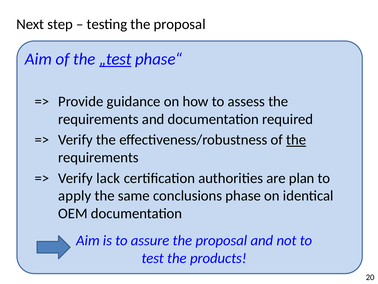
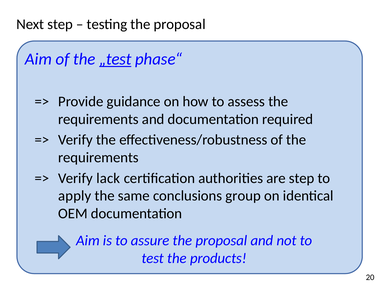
the at (296, 140) underline: present -> none
are plan: plan -> step
phase: phase -> group
